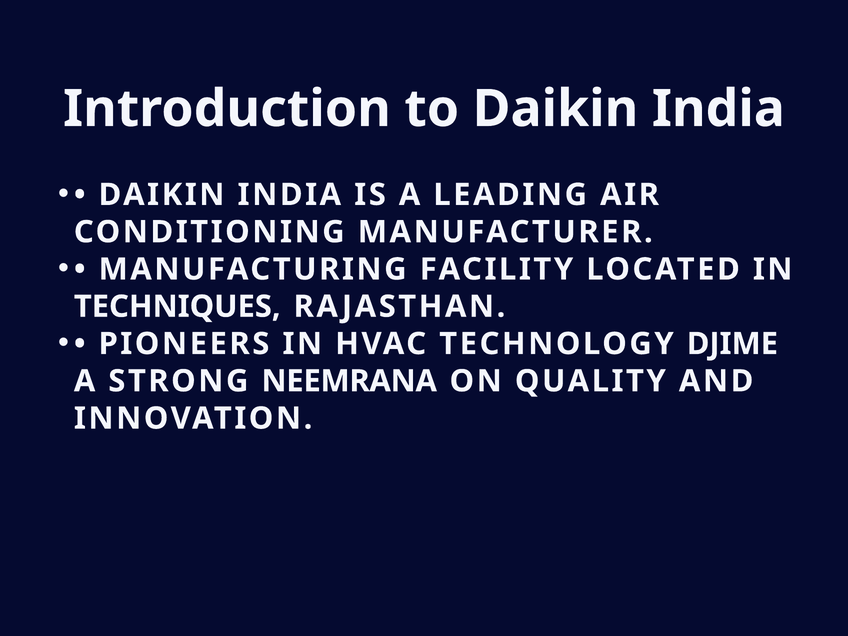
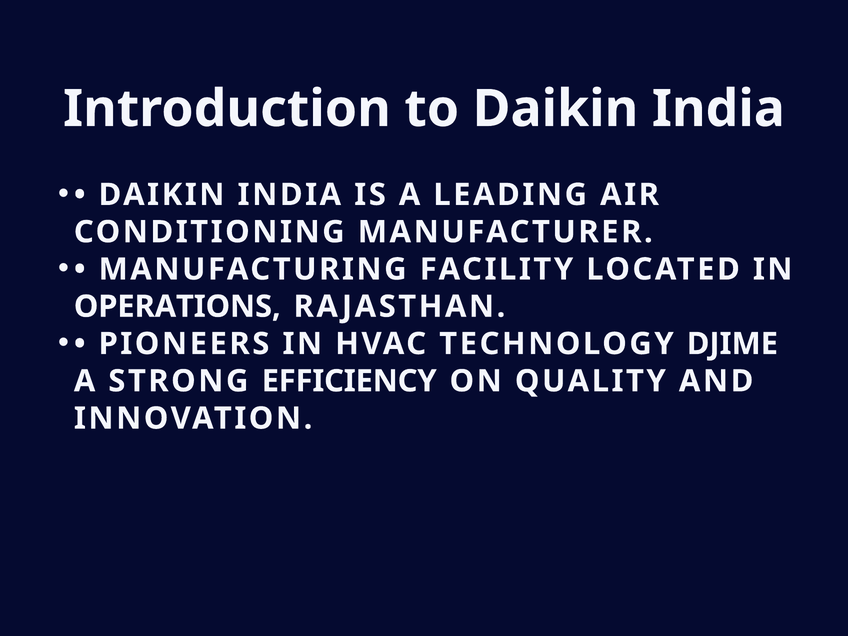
TECHNIQUES: TECHNIQUES -> OPERATIONS
NEEMRANA: NEEMRANA -> EFFICIENCY
